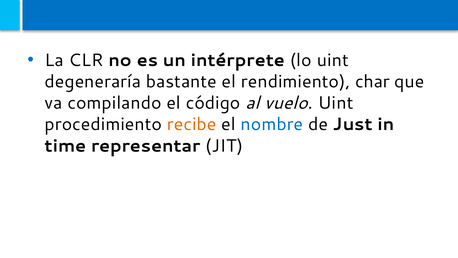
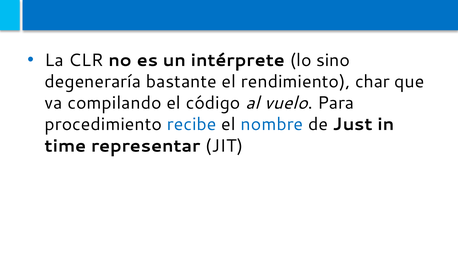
lo uint: uint -> sino
vuelo Uint: Uint -> Para
recibe colour: orange -> blue
